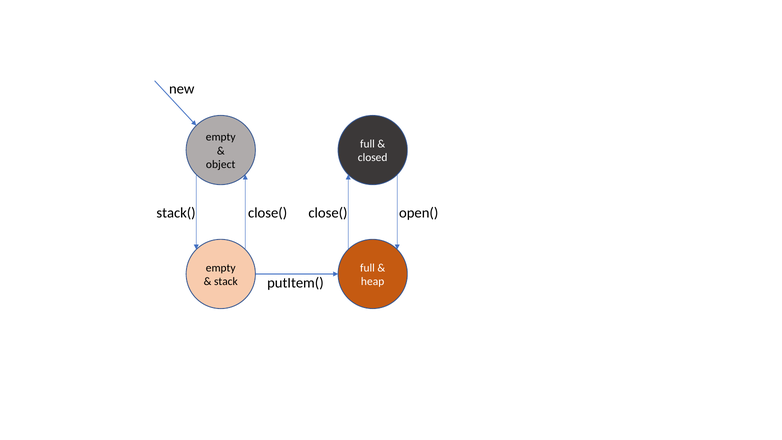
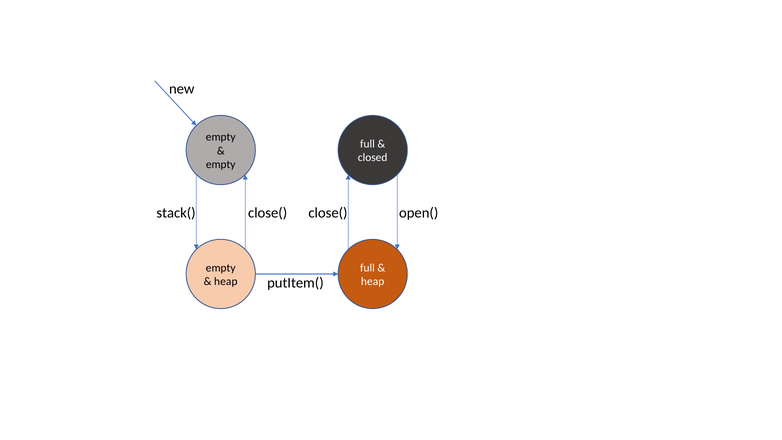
object at (221, 164): object -> empty
stack at (226, 281): stack -> heap
